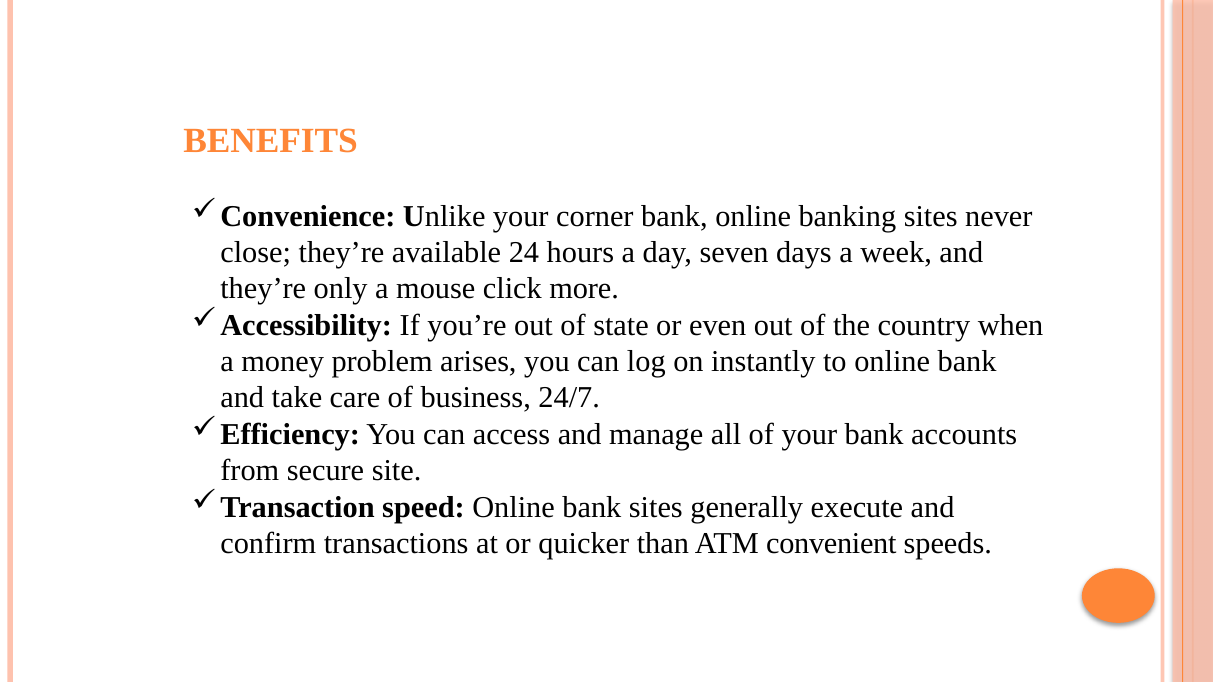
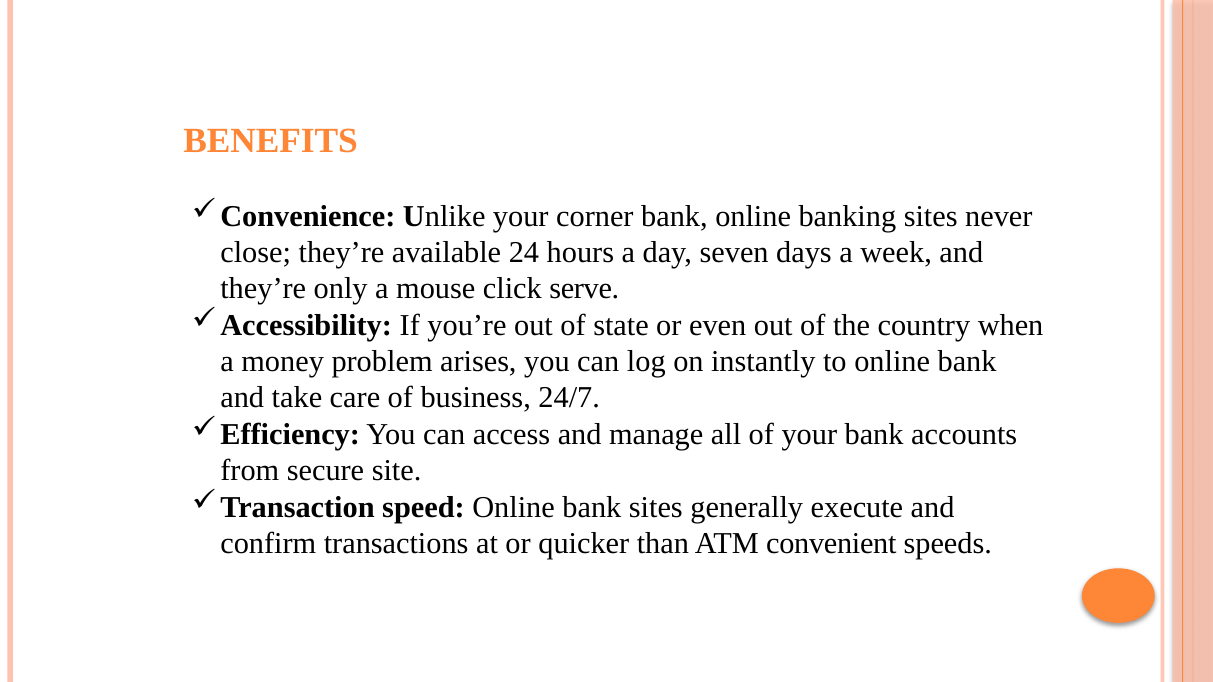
more: more -> serve
